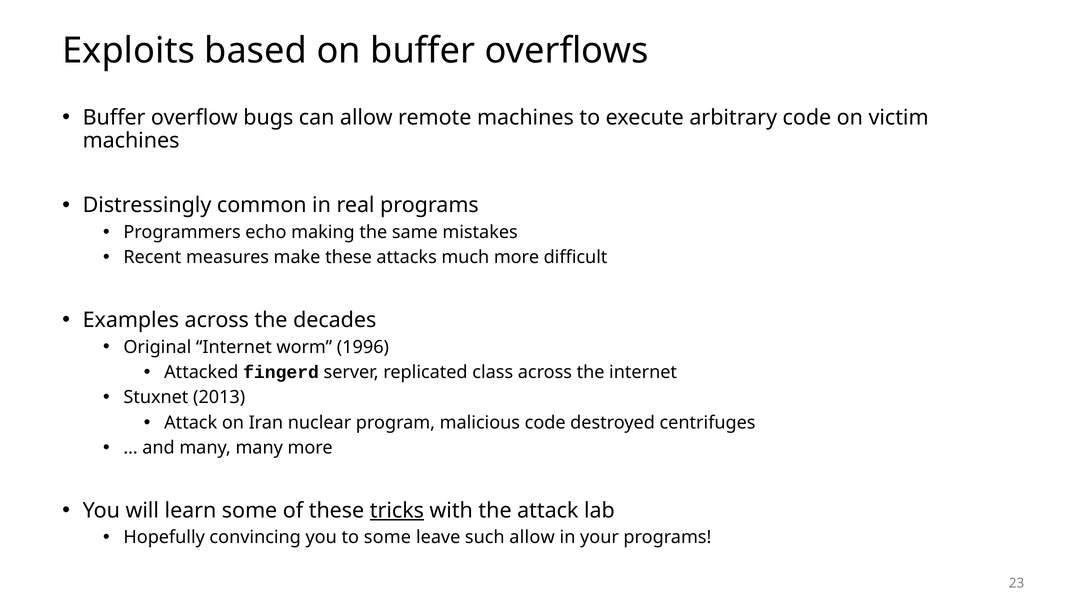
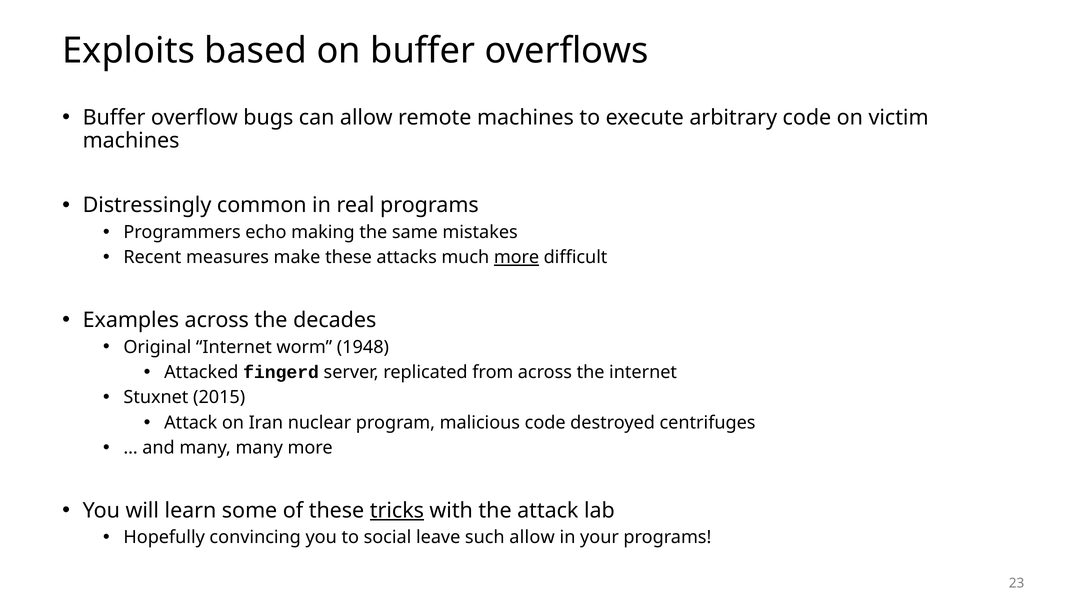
more at (517, 257) underline: none -> present
1996: 1996 -> 1948
class: class -> from
2013: 2013 -> 2015
to some: some -> social
